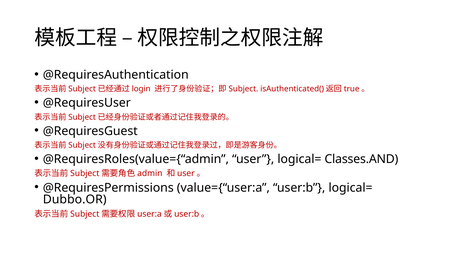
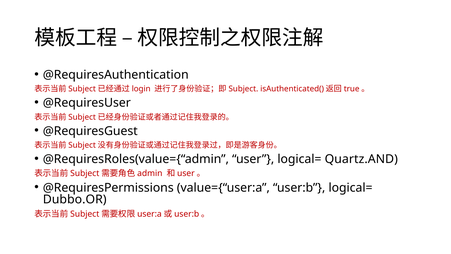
Classes.AND: Classes.AND -> Quartz.AND
